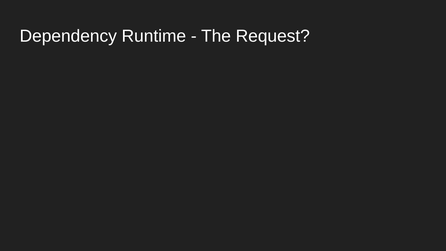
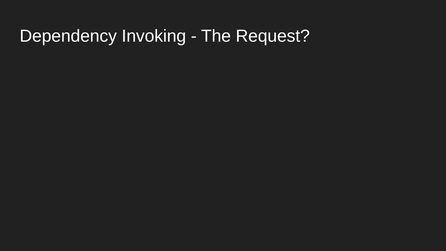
Runtime: Runtime -> Invoking
